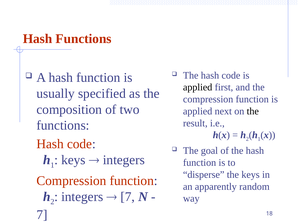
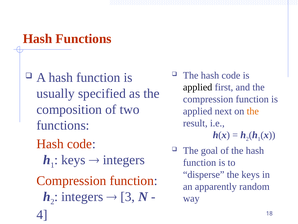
the at (253, 111) colour: black -> orange
7 at (128, 196): 7 -> 3
7 at (42, 214): 7 -> 4
